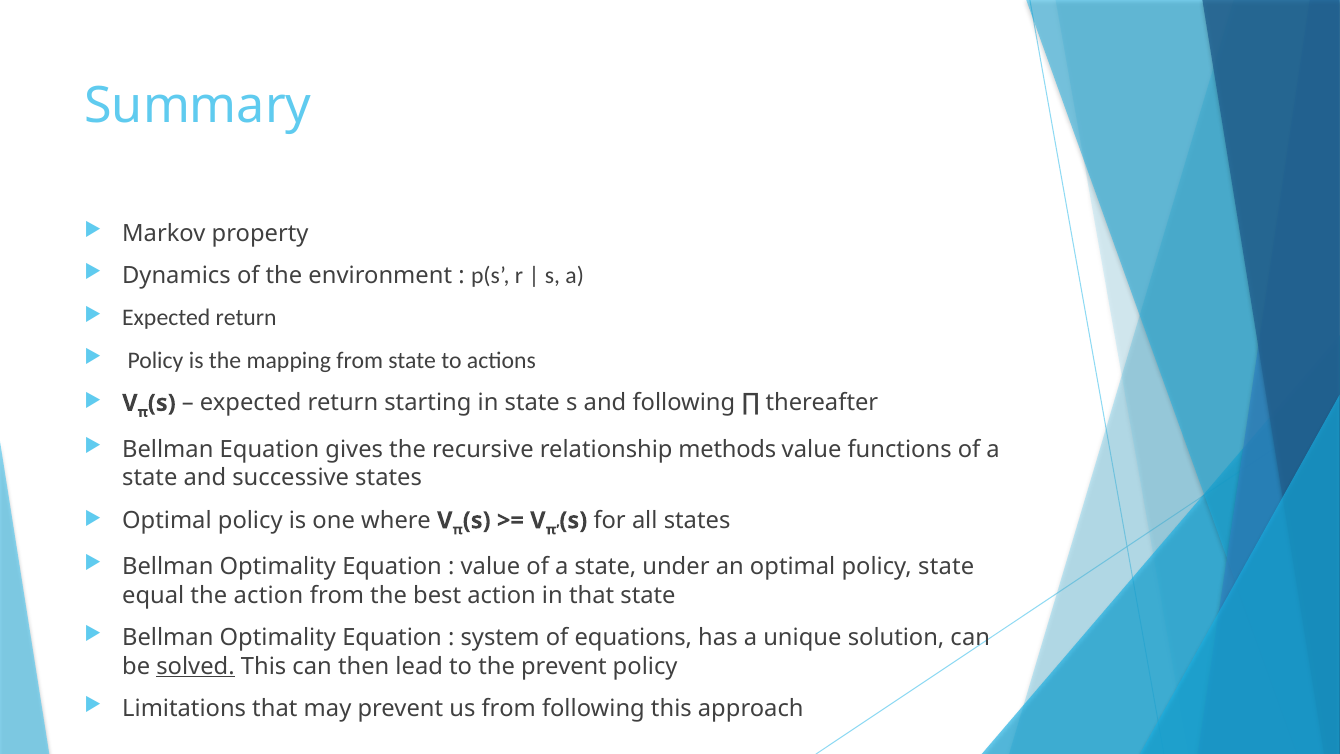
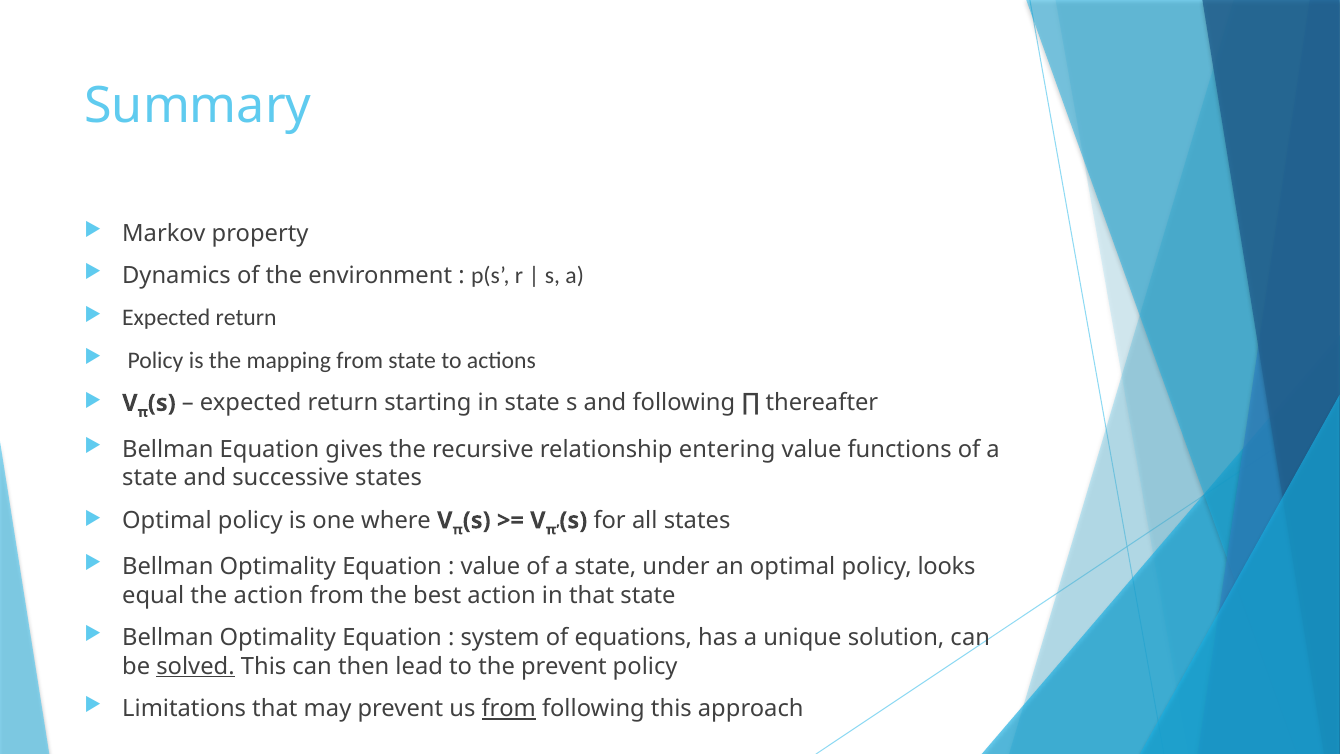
methods: methods -> entering
policy state: state -> looks
from at (509, 709) underline: none -> present
